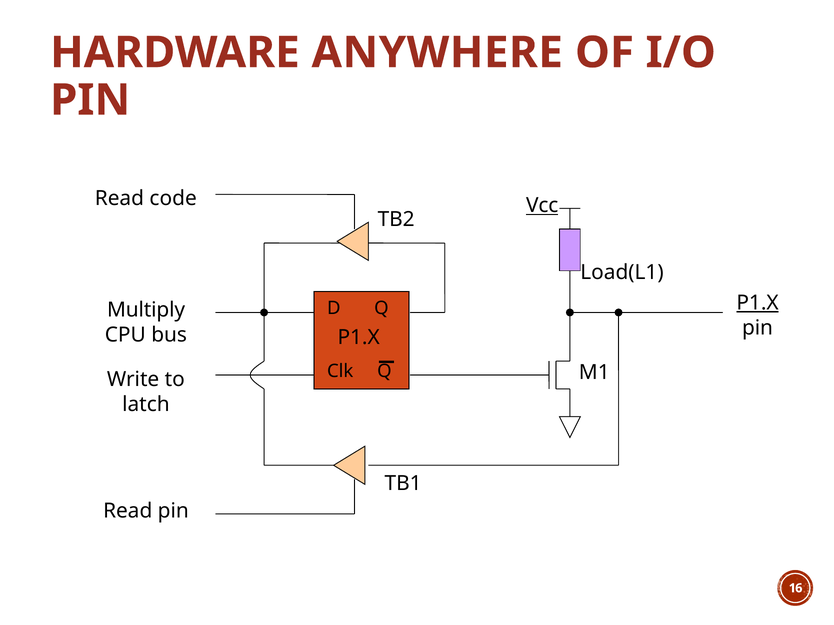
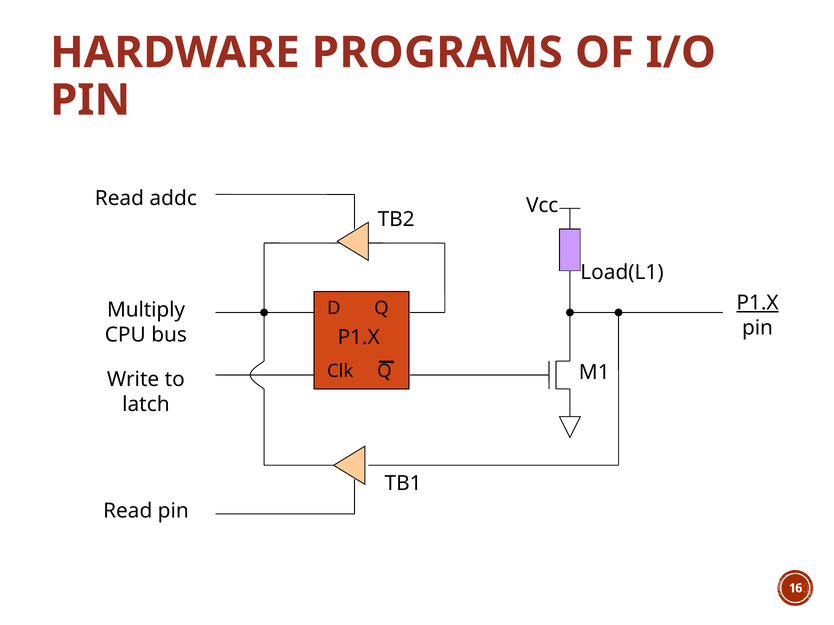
ANYWHERE: ANYWHERE -> PROGRAMS
code: code -> addc
Vcc underline: present -> none
